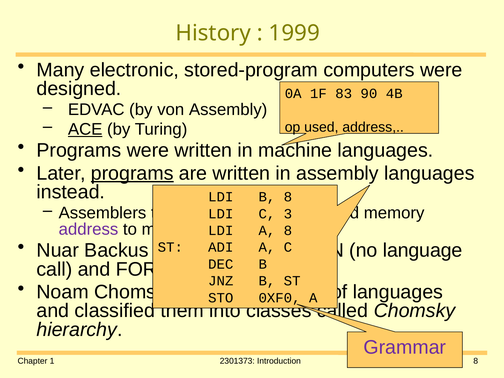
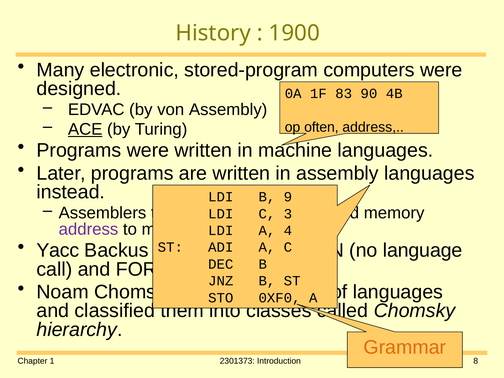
1999: 1999 -> 1900
used: used -> often
programs at (132, 173) underline: present -> none
B 8: 8 -> 9
A 8: 8 -> 4
Nuar: Nuar -> Yacc
Grammar colour: purple -> orange
